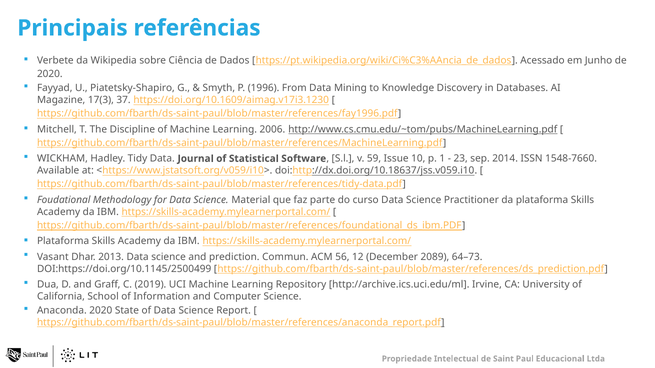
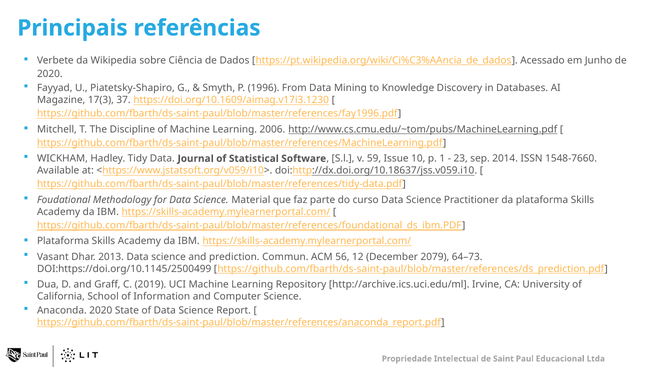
2089: 2089 -> 2079
